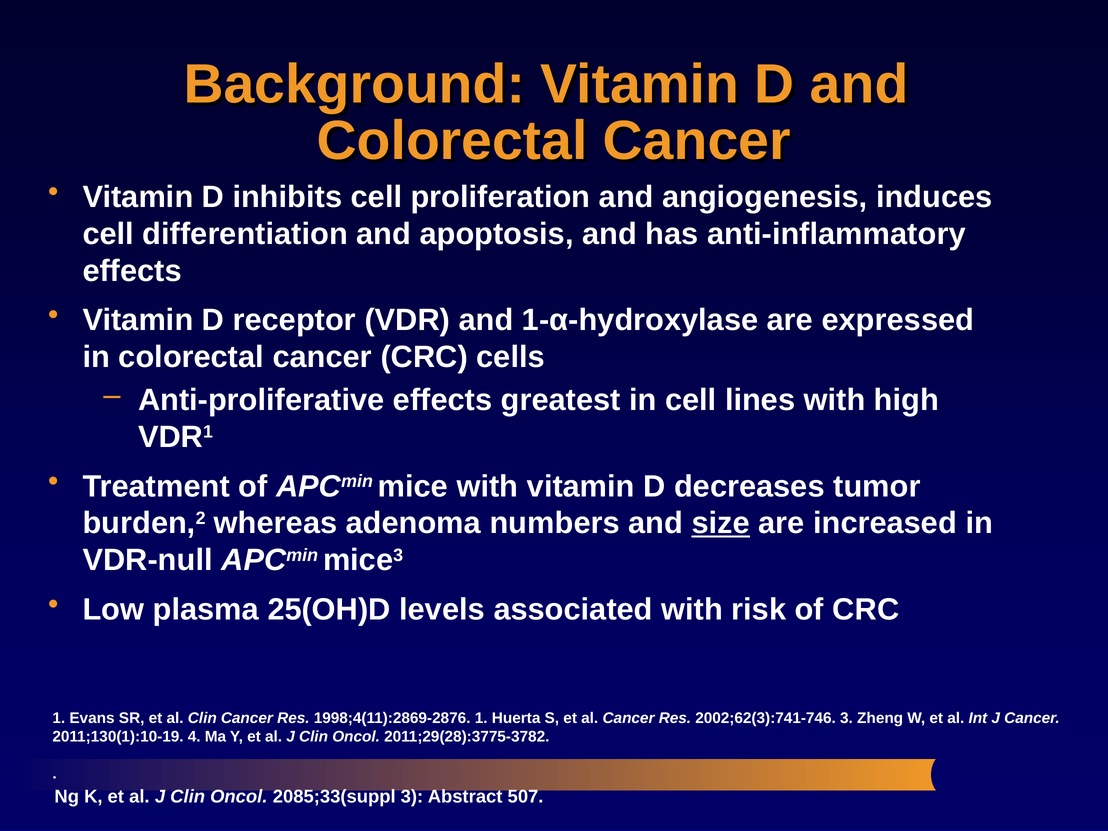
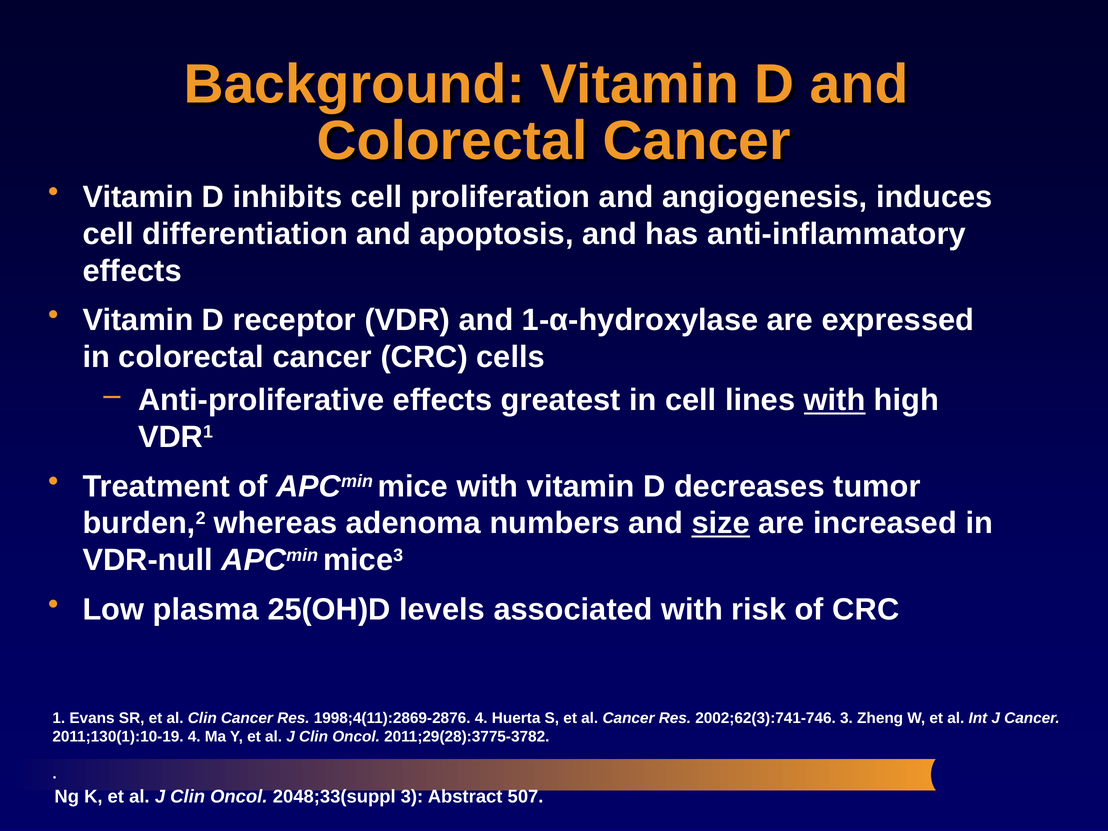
with at (835, 400) underline: none -> present
1998;4(11):2869-2876 1: 1 -> 4
2085;33(suppl: 2085;33(suppl -> 2048;33(suppl
